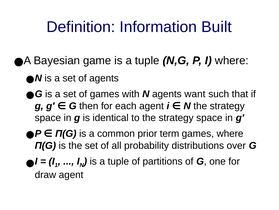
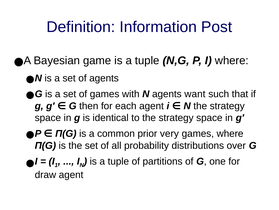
Built: Built -> Post
term: term -> very
